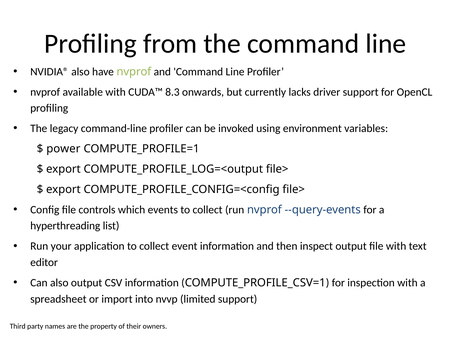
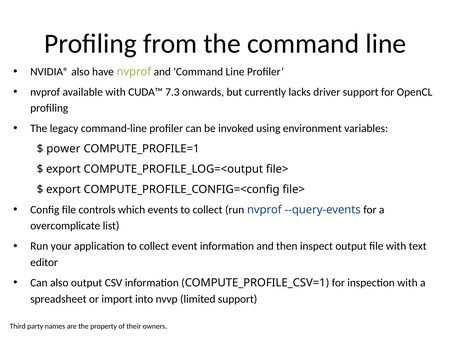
8.3: 8.3 -> 7.3
hyperthreading: hyperthreading -> overcomplicate
